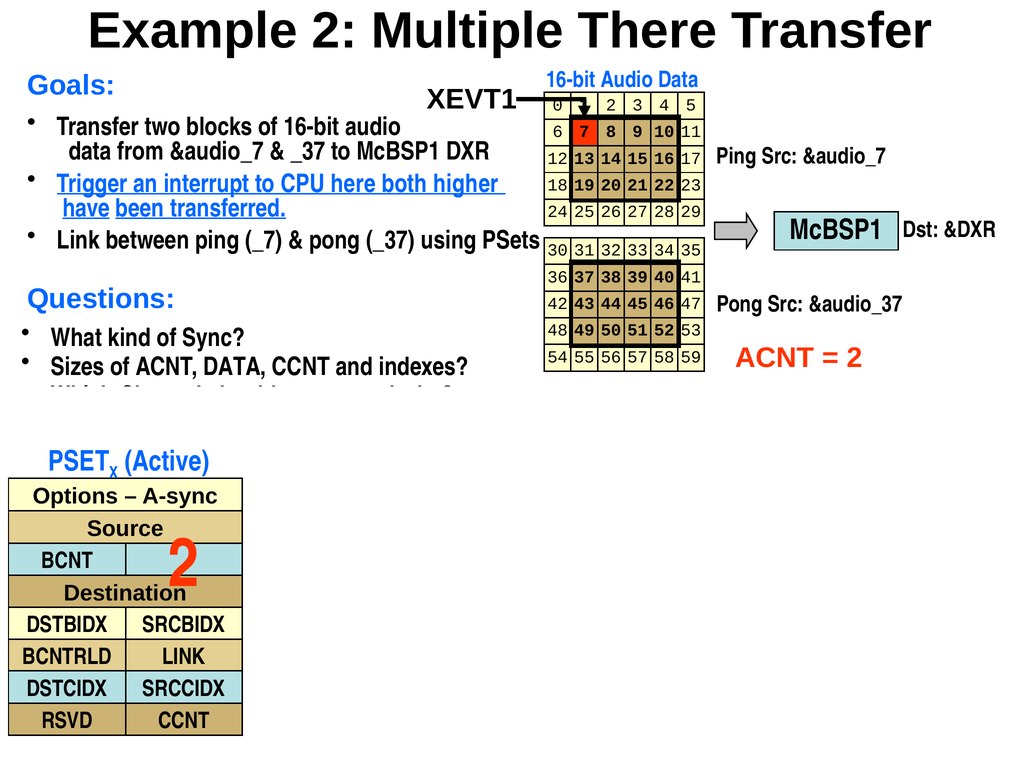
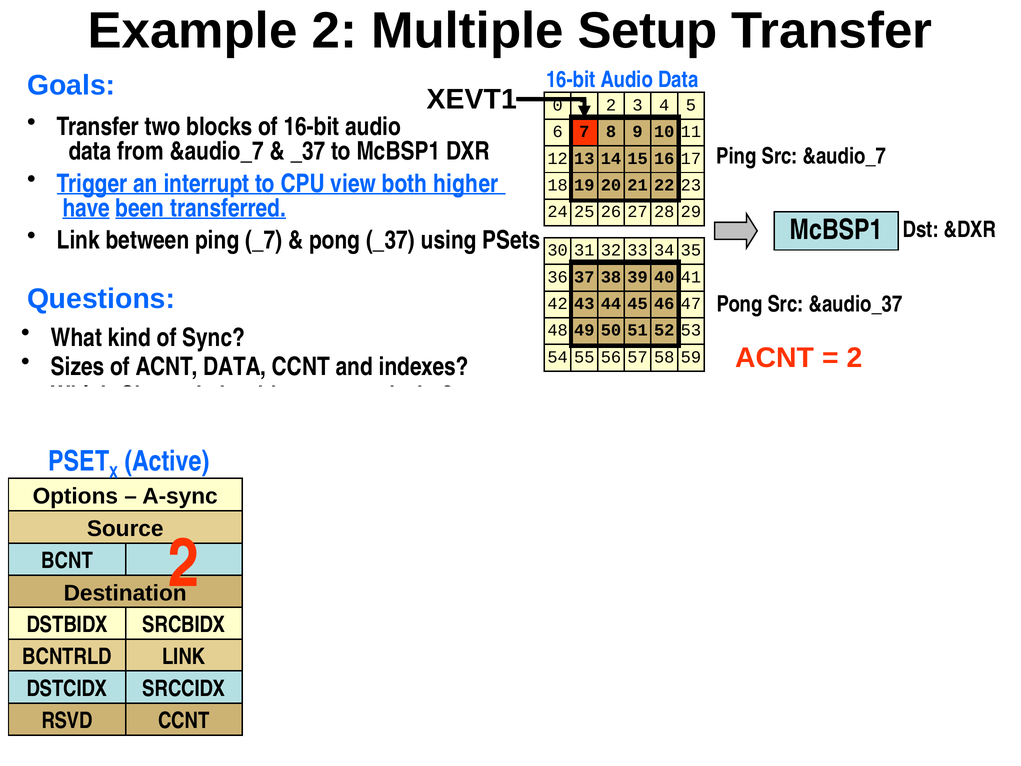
There: There -> Setup
here: here -> view
